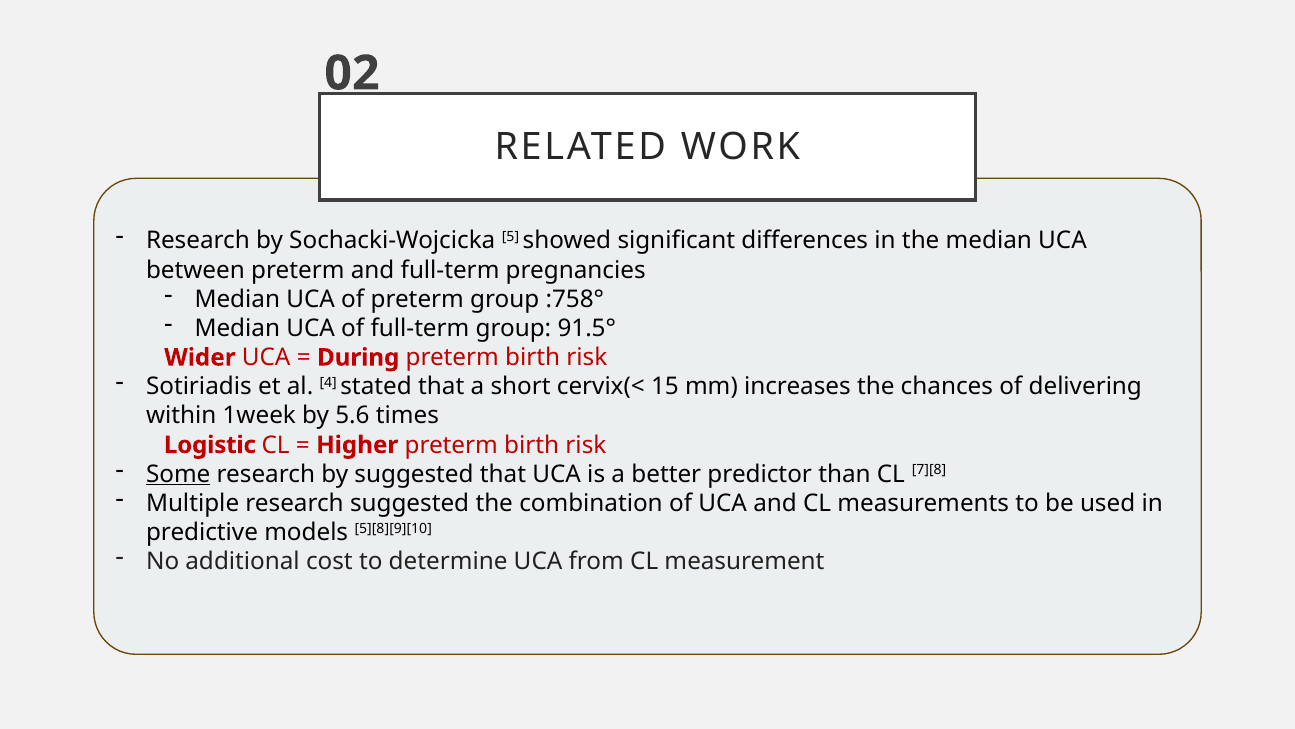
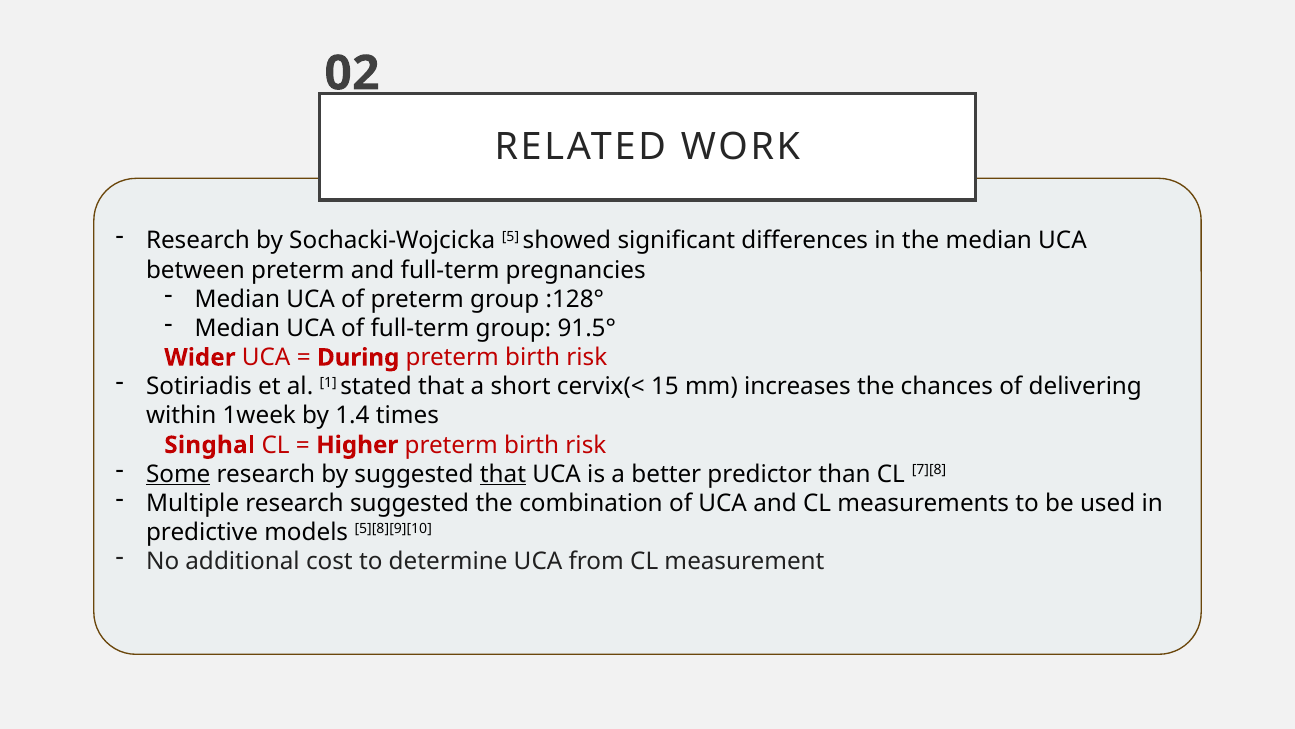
:758°: :758° -> :128°
4: 4 -> 1
5.6: 5.6 -> 1.4
Logistic: Logistic -> Singhal
that at (503, 474) underline: none -> present
